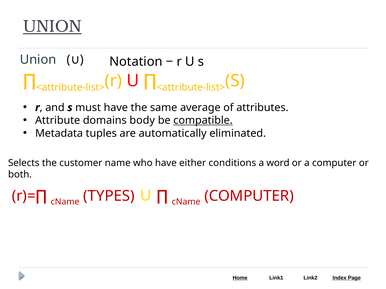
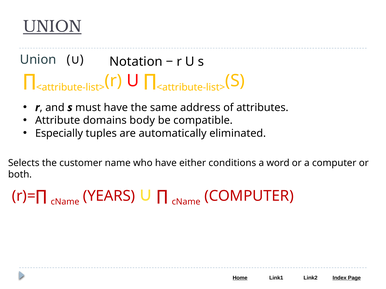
average: average -> address
compatible underline: present -> none
Metadata: Metadata -> Especially
TYPES: TYPES -> YEARS
